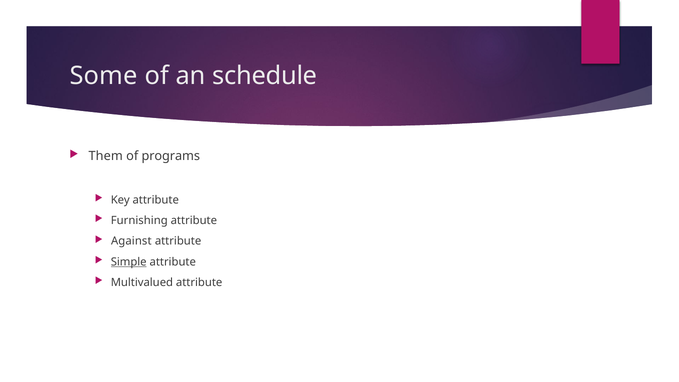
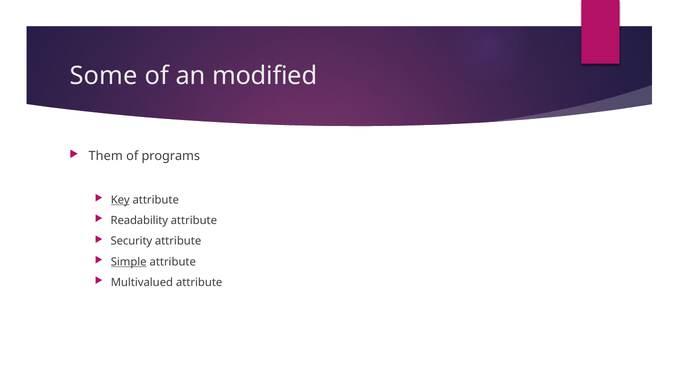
schedule: schedule -> modified
Key underline: none -> present
Furnishing: Furnishing -> Readability
Against: Against -> Security
